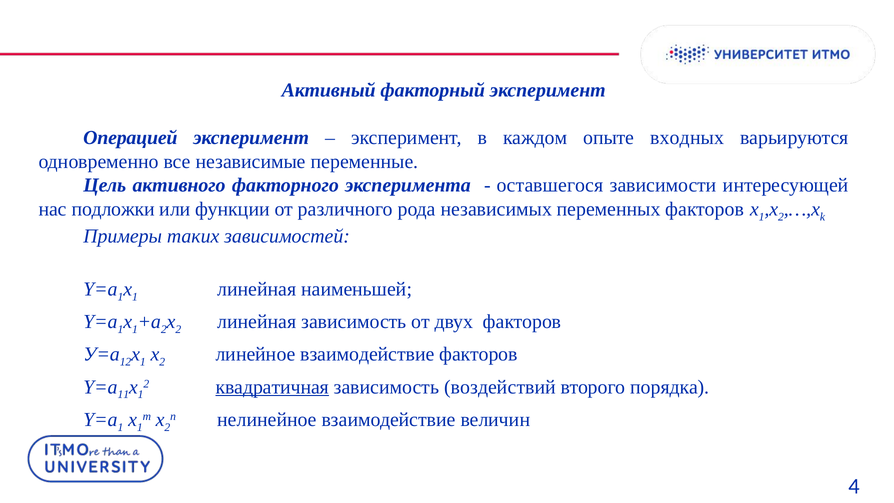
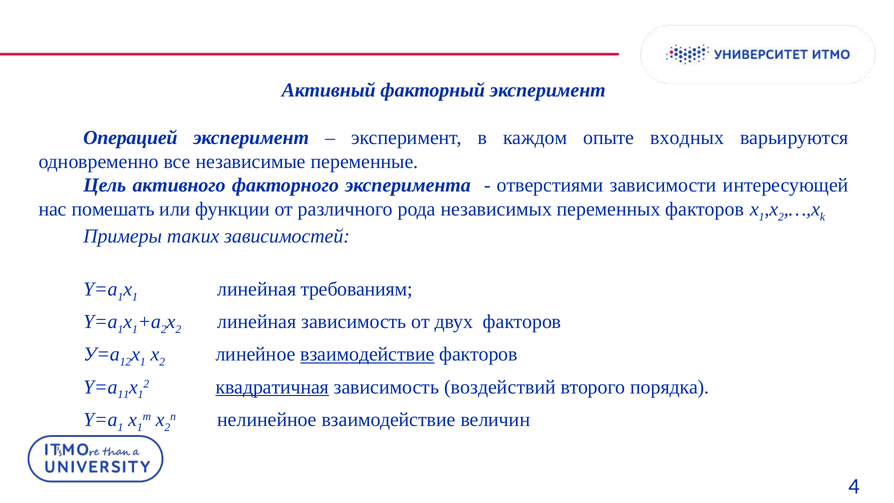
оставшегося: оставшегося -> отверстиями
подложки: подложки -> помешать
наименьшей: наименьшей -> требованиям
взаимодействие at (367, 354) underline: none -> present
